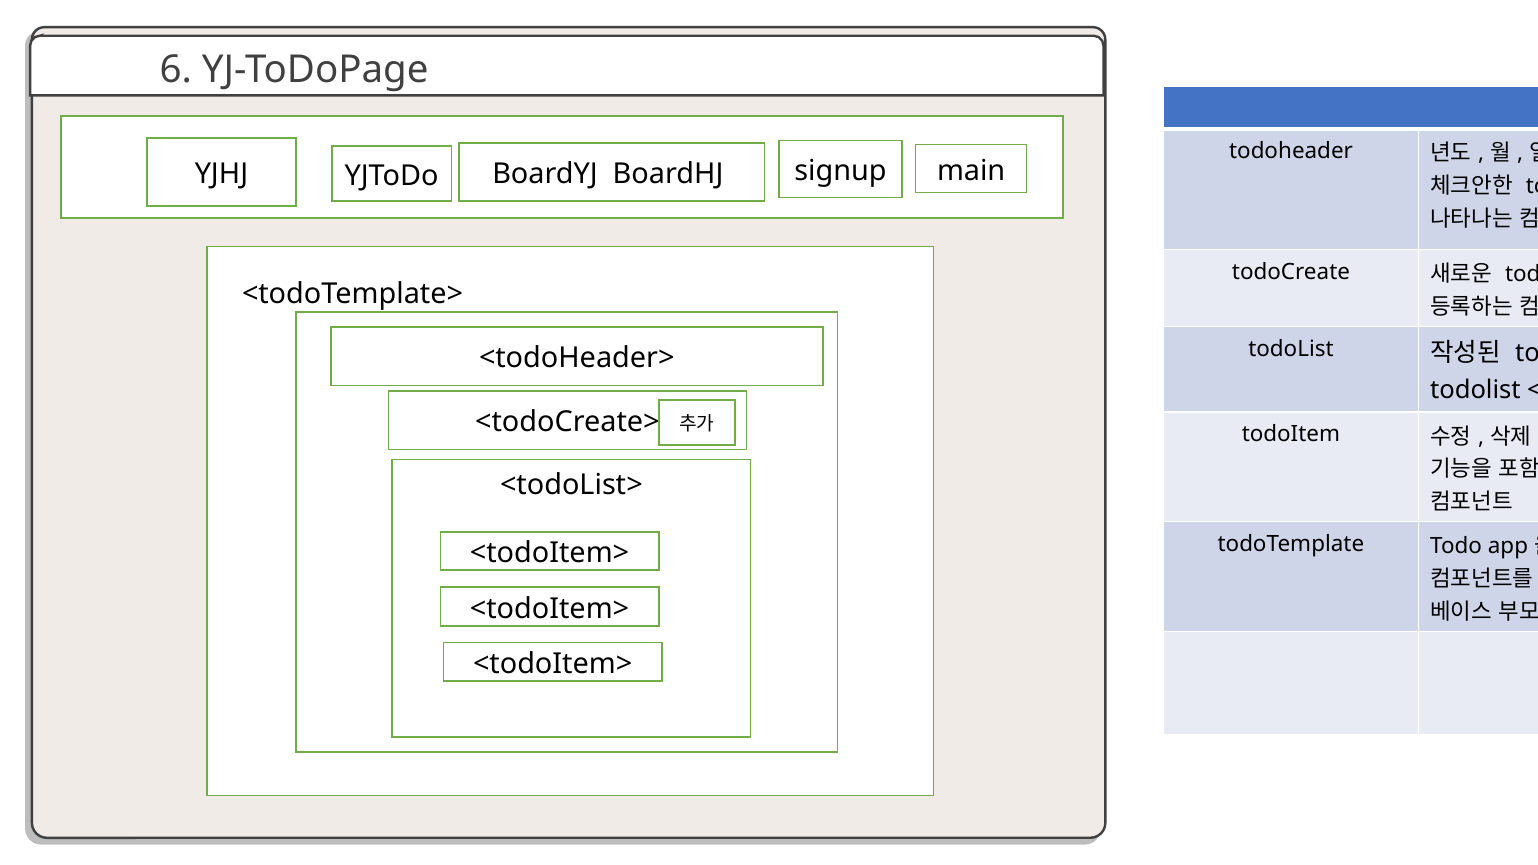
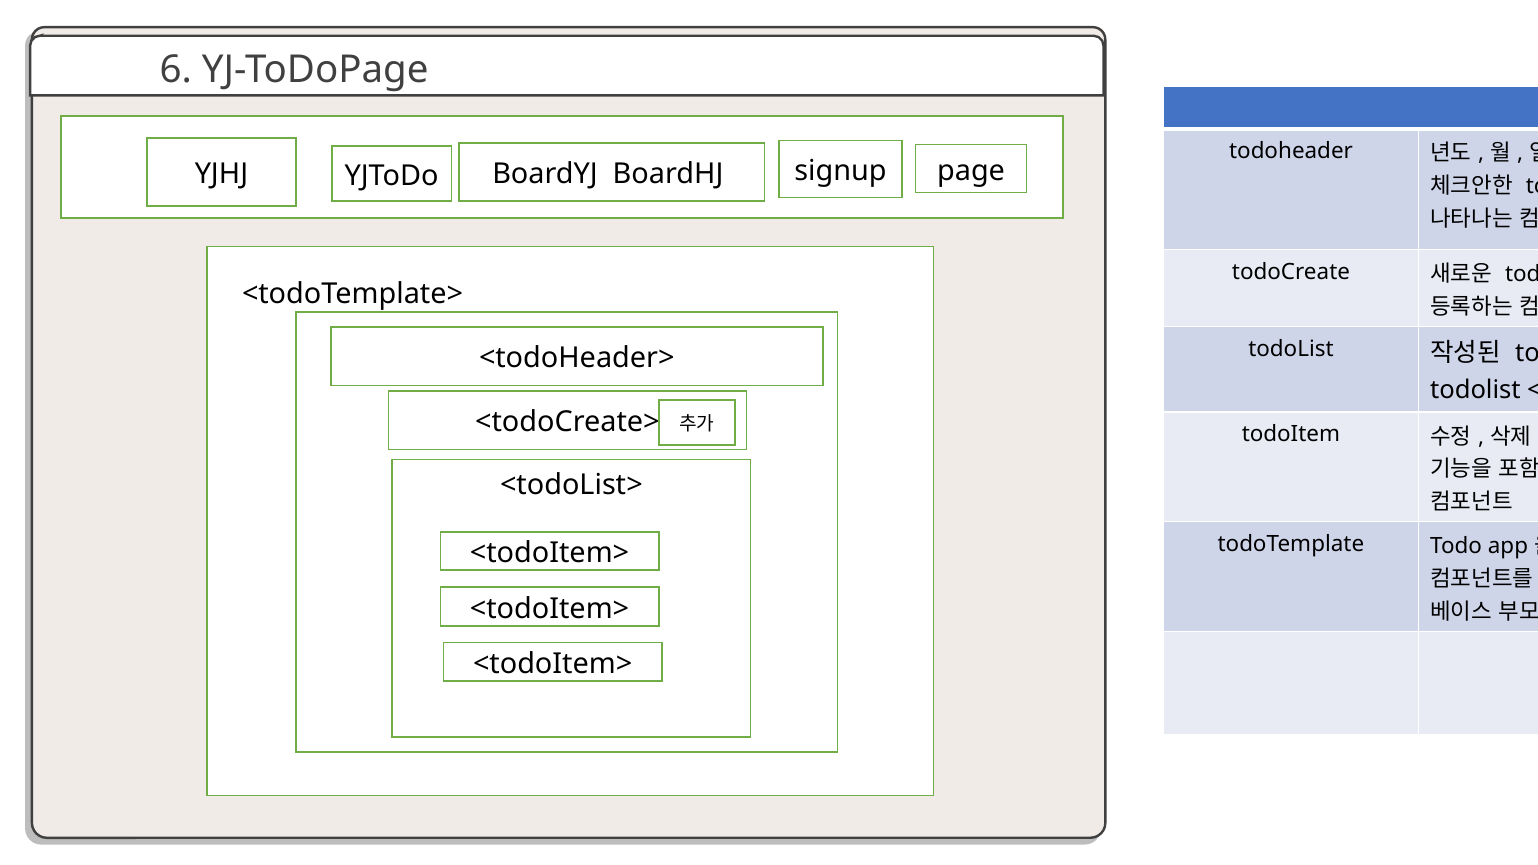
main: main -> page
